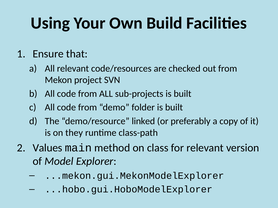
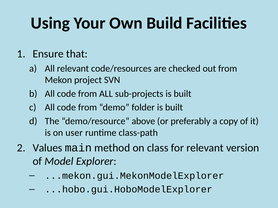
linked: linked -> above
they: they -> user
